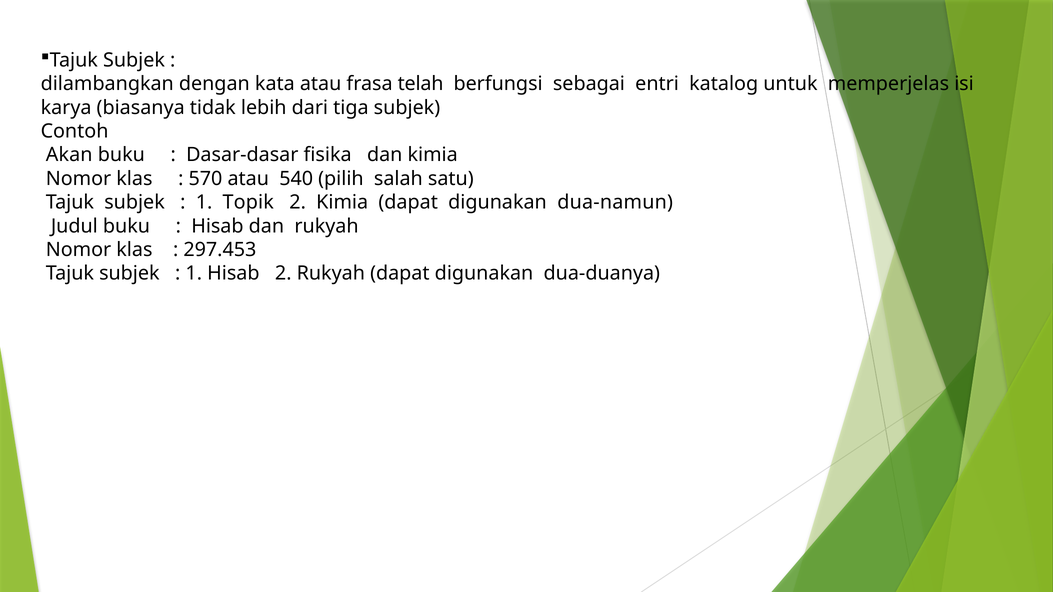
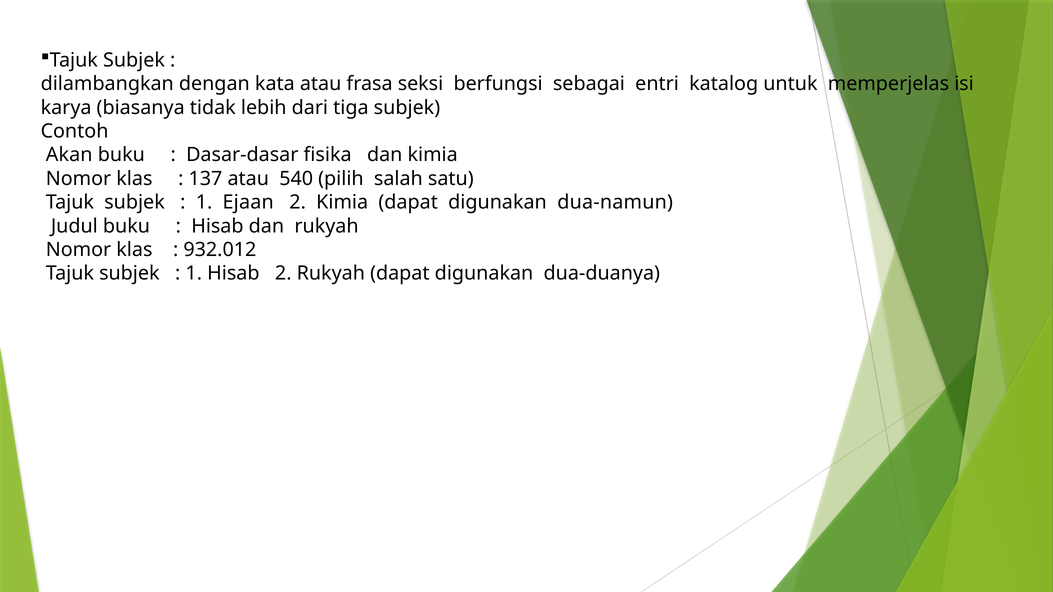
telah: telah -> seksi
570: 570 -> 137
Topik: Topik -> Ejaan
297.453: 297.453 -> 932.012
